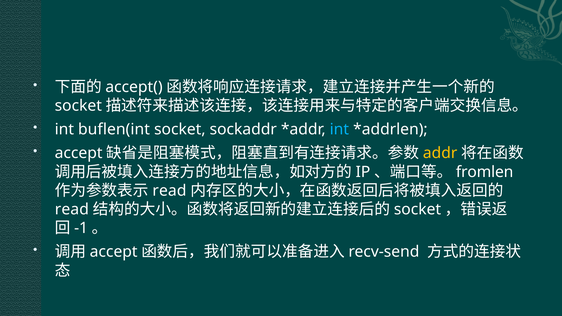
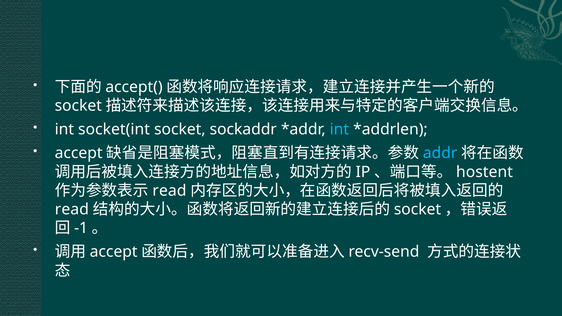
buflen(int: buflen(int -> socket(int
addr colour: yellow -> light blue
fromlen: fromlen -> hostent
